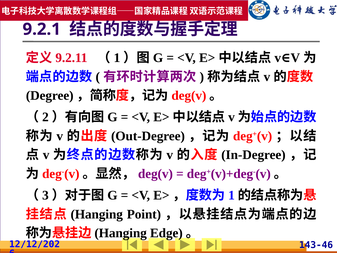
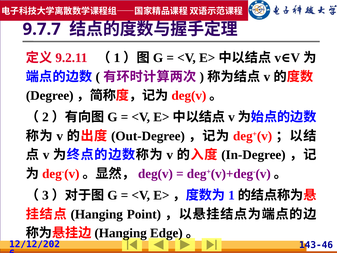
9.2.1: 9.2.1 -> 9.7.7
